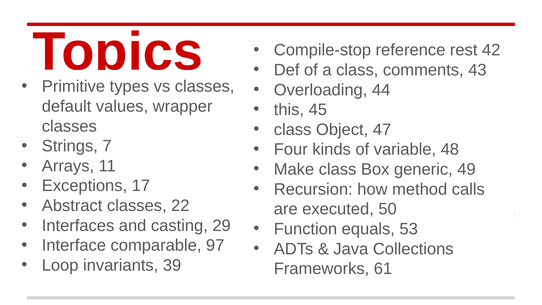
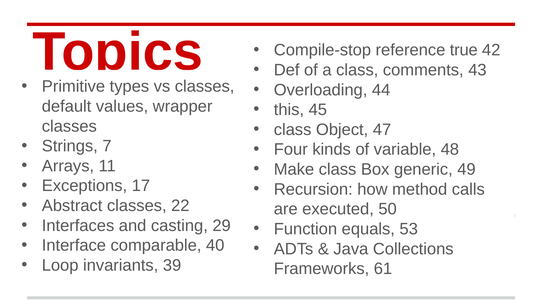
rest: rest -> true
97: 97 -> 40
